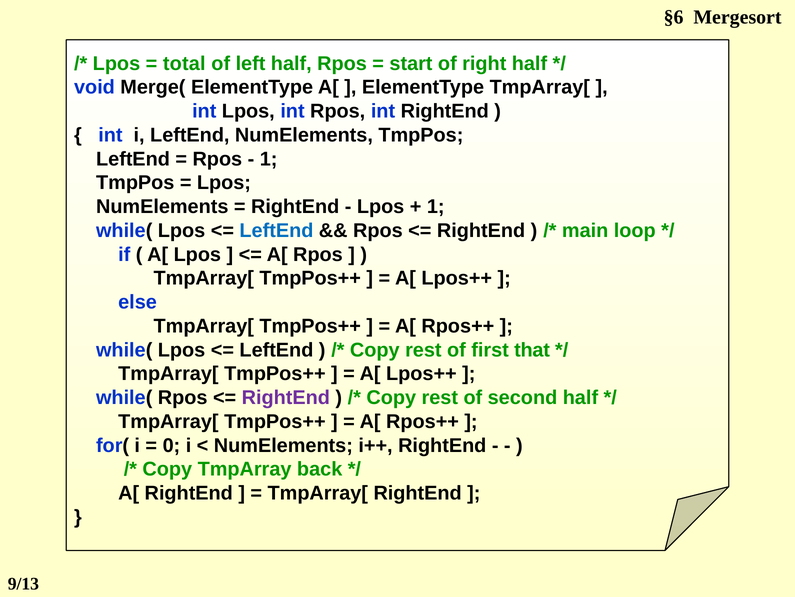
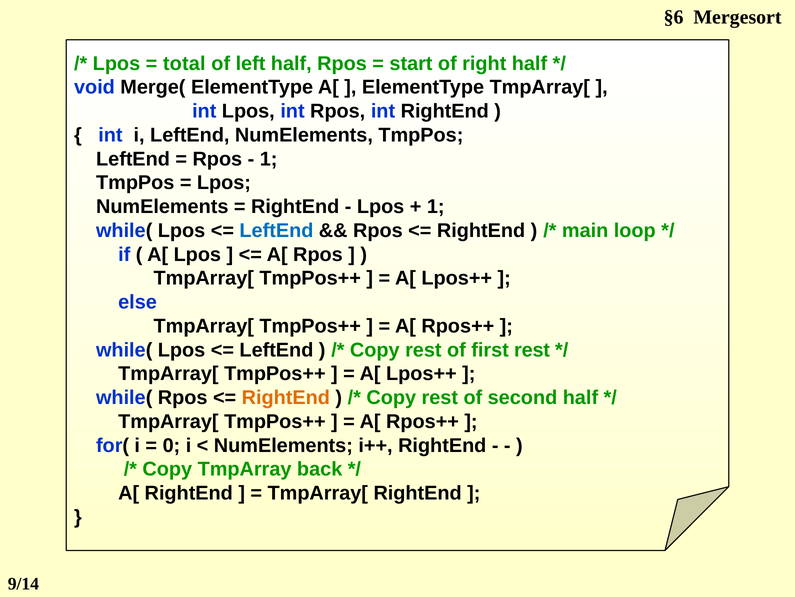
first that: that -> rest
RightEnd at (286, 397) colour: purple -> orange
9/13: 9/13 -> 9/14
